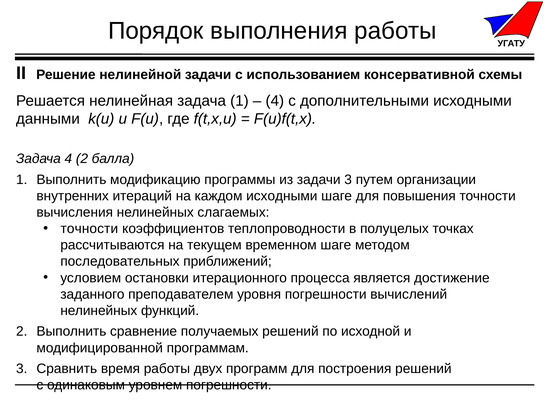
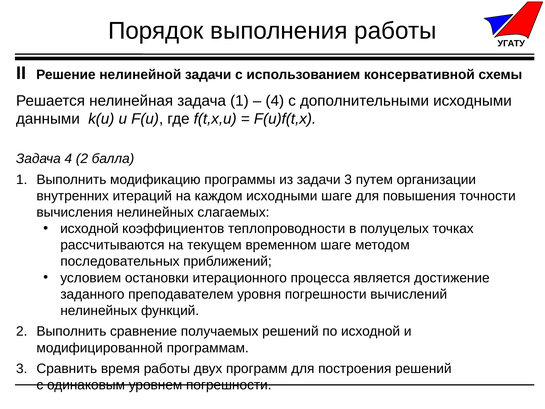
точности at (89, 229): точности -> исходной
